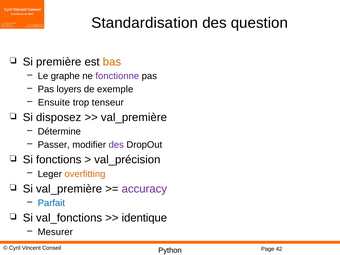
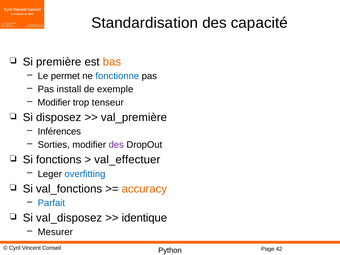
question: question -> capacité
graphe: graphe -> permet
fonctionne colour: purple -> blue
loyers: loyers -> install
Ensuite at (54, 102): Ensuite -> Modifier
Détermine: Détermine -> Inférences
Passer: Passer -> Sorties
val_précision: val_précision -> val_effectuer
overfitting colour: orange -> blue
Si val_première: val_première -> val_fonctions
accuracy colour: purple -> orange
val_fonctions: val_fonctions -> val_disposez
